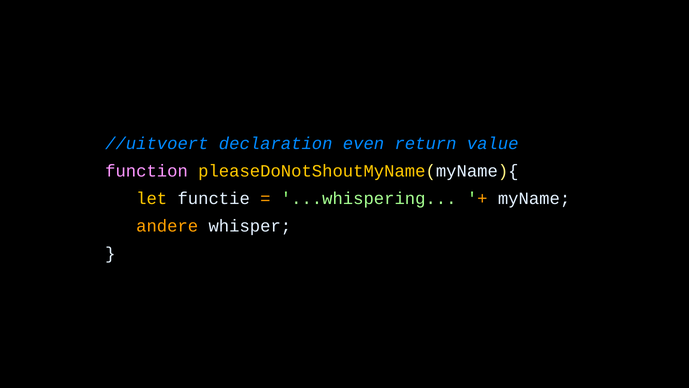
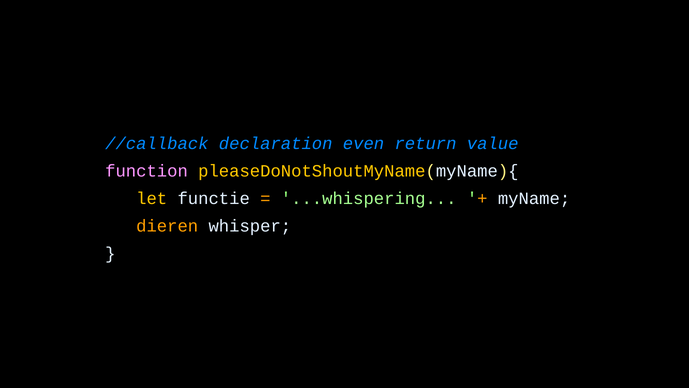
//uitvoert: //uitvoert -> //callback
andere: andere -> dieren
